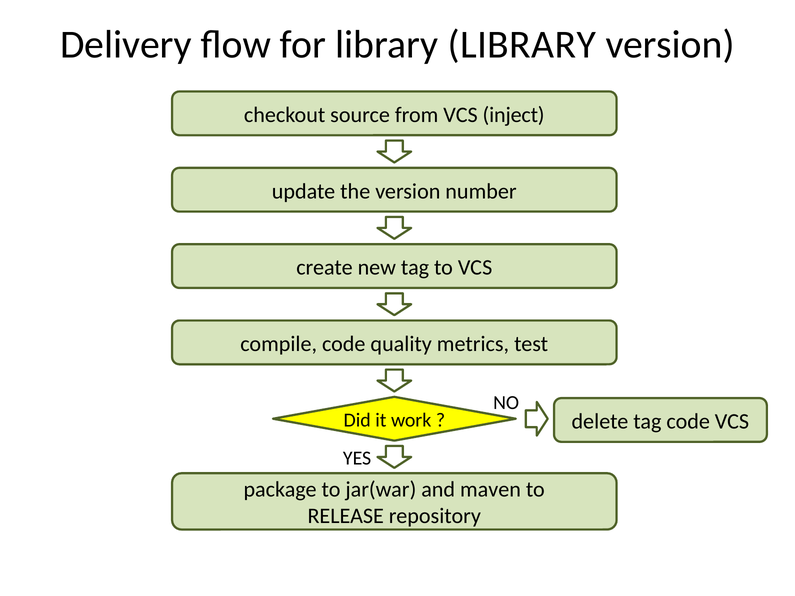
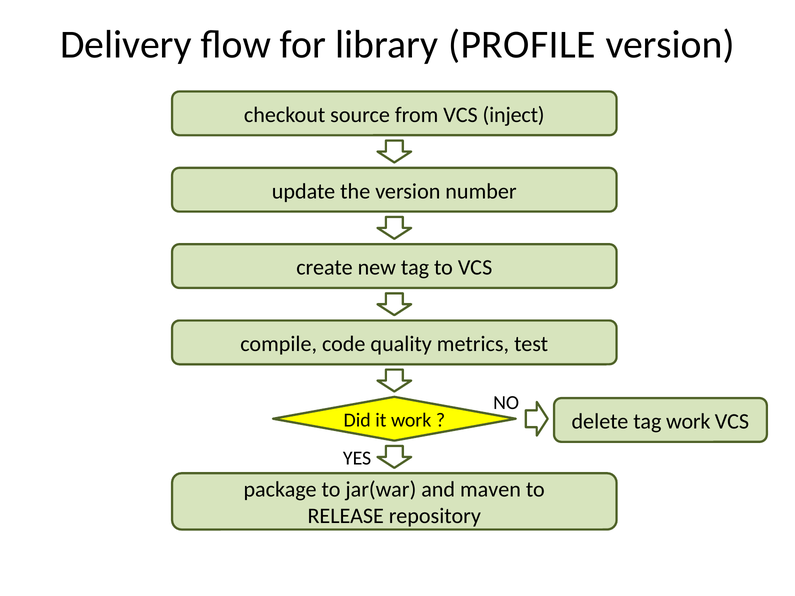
library LIBRARY: LIBRARY -> PROFILE
tag code: code -> work
